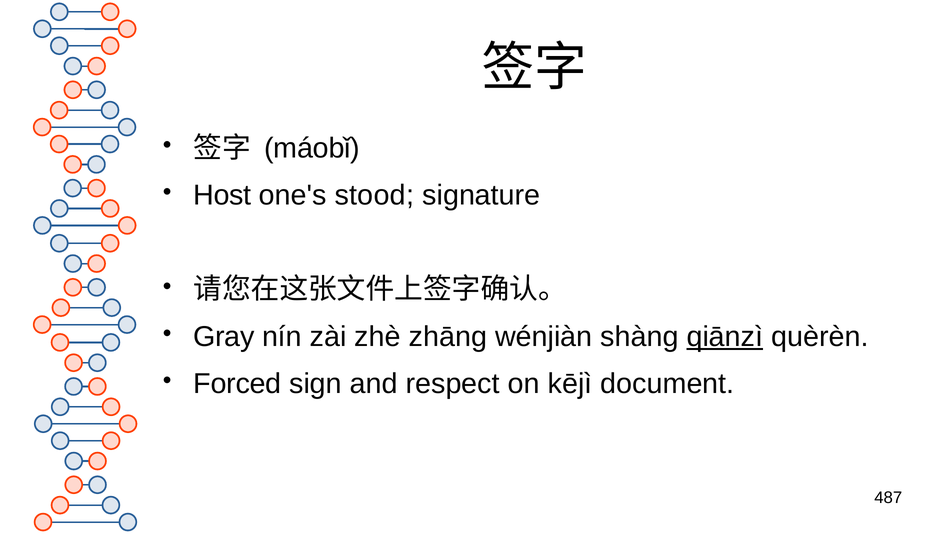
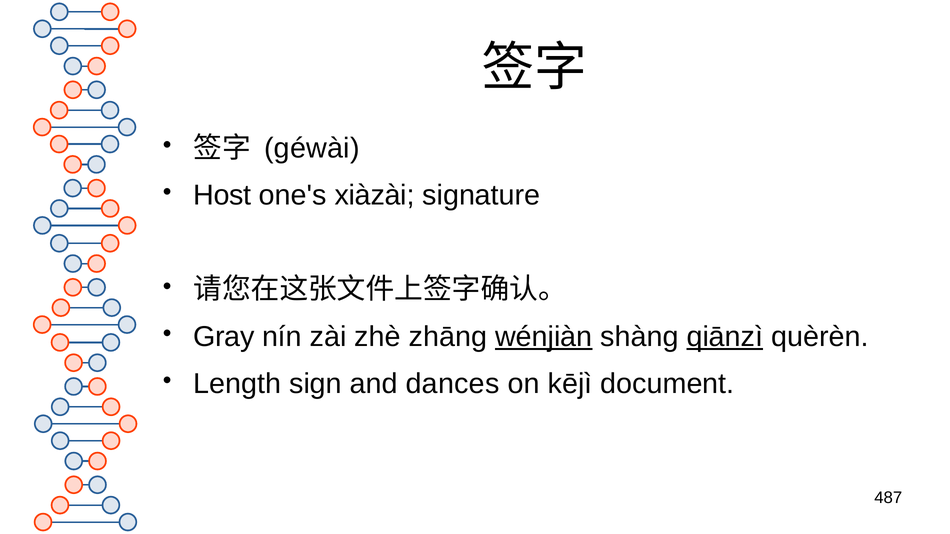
máobǐ: máobǐ -> géwài
stood: stood -> xiàzài
wénjiàn underline: none -> present
Forced: Forced -> Length
respect: respect -> dances
